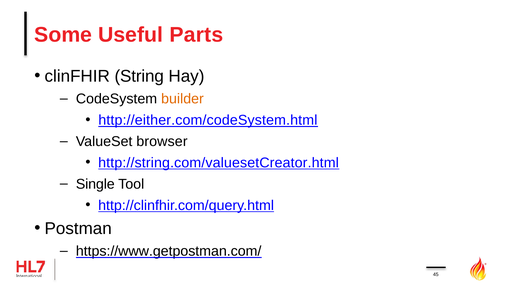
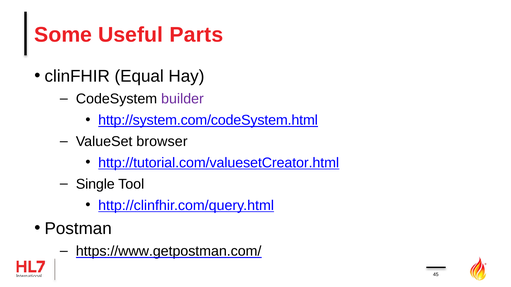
String: String -> Equal
builder colour: orange -> purple
http://either.com/codeSystem.html: http://either.com/codeSystem.html -> http://system.com/codeSystem.html
http://string.com/valuesetCreator.html: http://string.com/valuesetCreator.html -> http://tutorial.com/valuesetCreator.html
